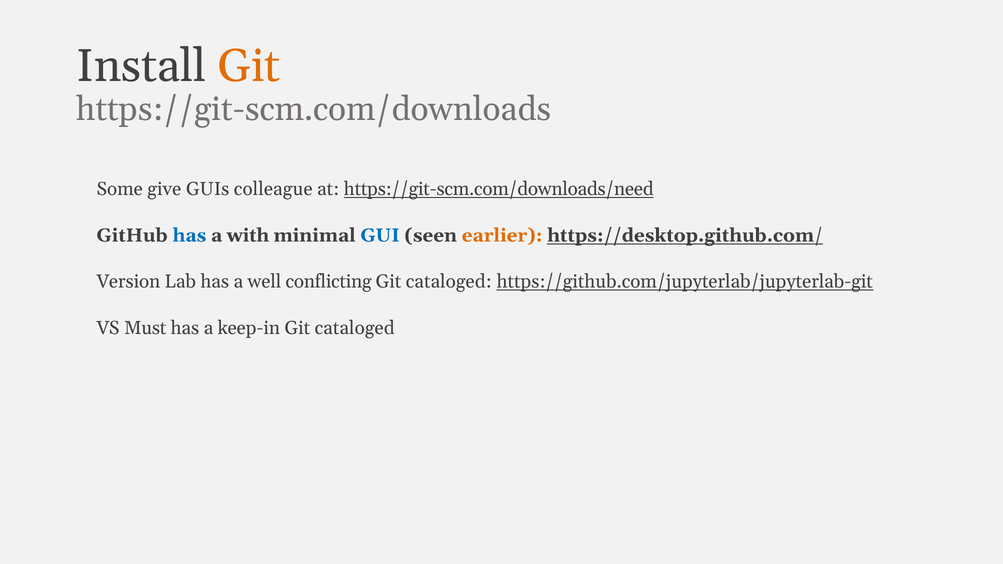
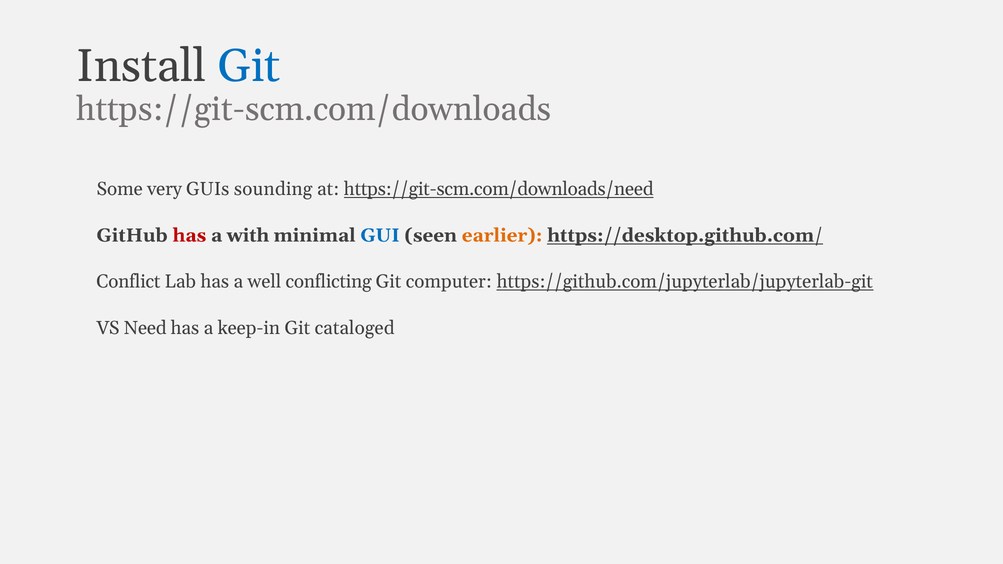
Git at (249, 66) colour: orange -> blue
give: give -> very
colleague: colleague -> sounding
has at (189, 235) colour: blue -> red
Version: Version -> Conflict
cataloged at (449, 282): cataloged -> computer
Must: Must -> Need
